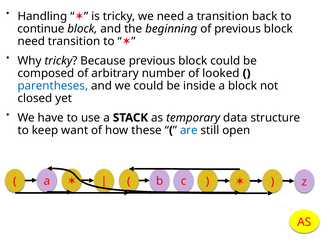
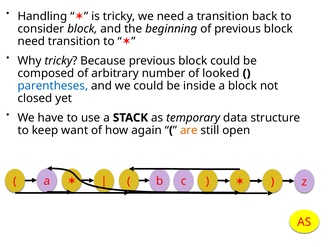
continue: continue -> consider
these: these -> again
are colour: blue -> orange
